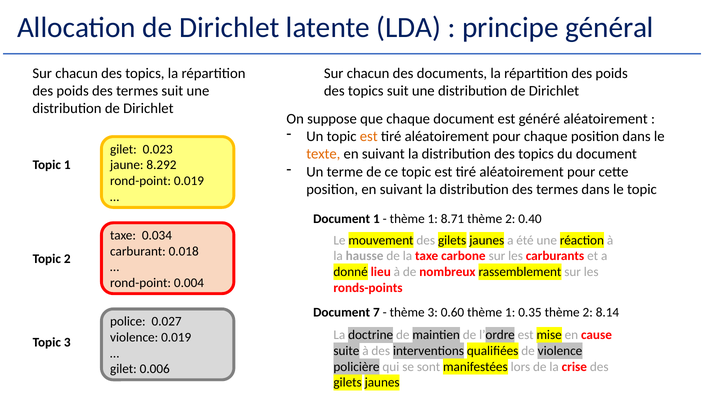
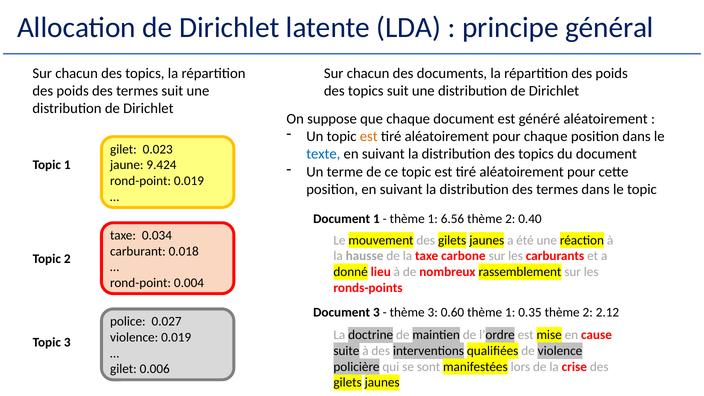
texte colour: orange -> blue
8.292: 8.292 -> 9.424
8.71: 8.71 -> 6.56
Document 7: 7 -> 3
8.14: 8.14 -> 2.12
